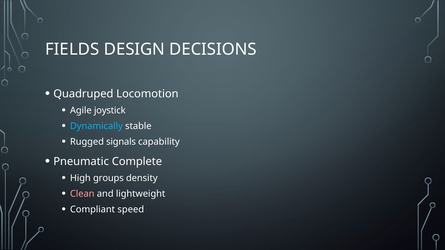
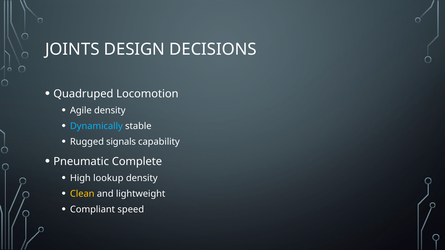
FIELDS: FIELDS -> JOINTS
Agile joystick: joystick -> density
groups: groups -> lookup
Clean colour: pink -> yellow
